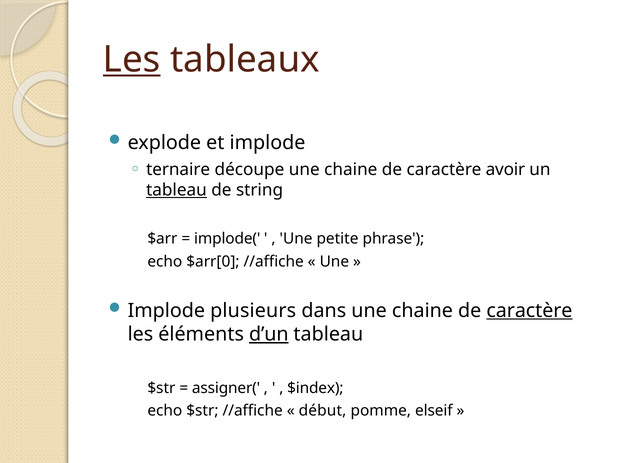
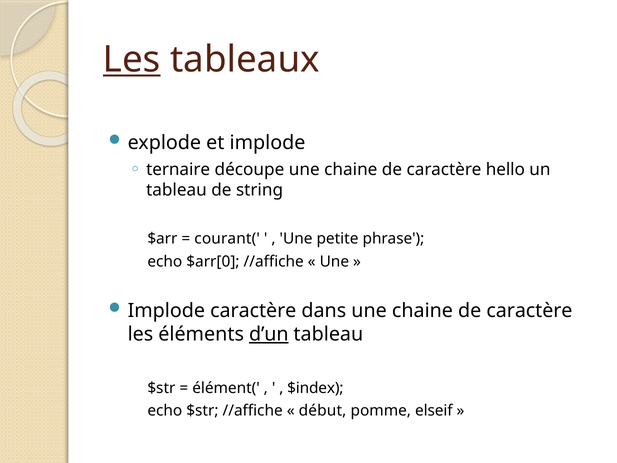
avoir: avoir -> hello
tableau at (176, 190) underline: present -> none
implode(: implode( -> courant(
Implode plusieurs: plusieurs -> caractère
caractère at (529, 311) underline: present -> none
assigner(: assigner( -> élément(
